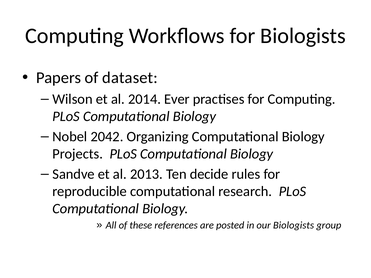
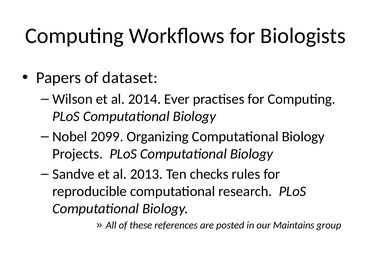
2042: 2042 -> 2099
decide: decide -> checks
our Biologists: Biologists -> Maintains
